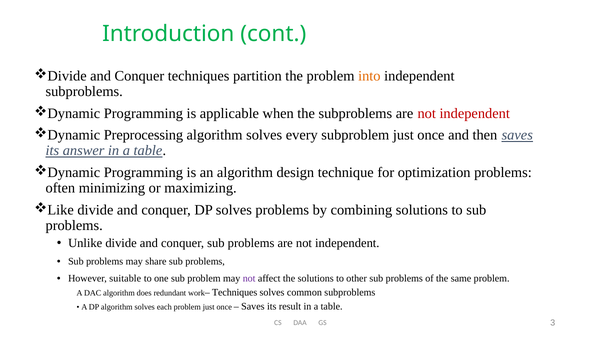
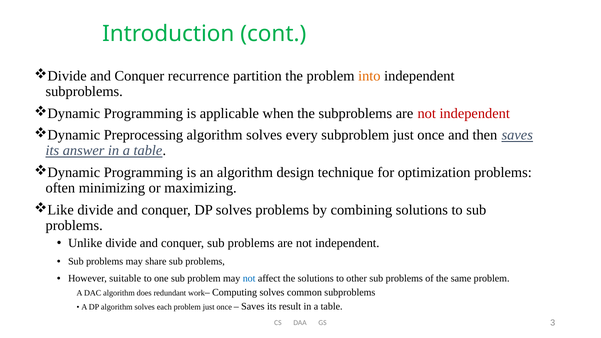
Conquer techniques: techniques -> recurrence
not at (249, 279) colour: purple -> blue
Techniques at (235, 293): Techniques -> Computing
